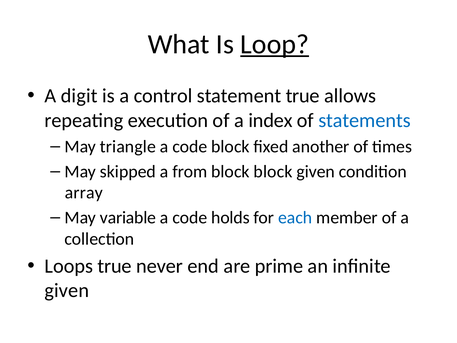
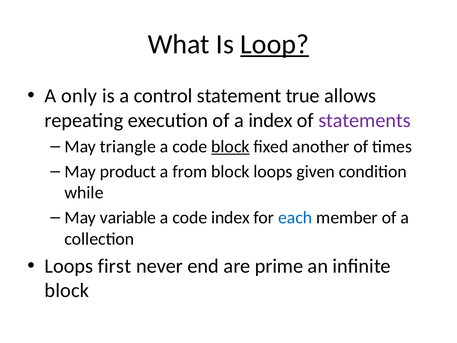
digit: digit -> only
statements colour: blue -> purple
block at (230, 146) underline: none -> present
skipped: skipped -> product
block block: block -> loops
array: array -> while
code holds: holds -> index
Loops true: true -> first
given at (67, 290): given -> block
